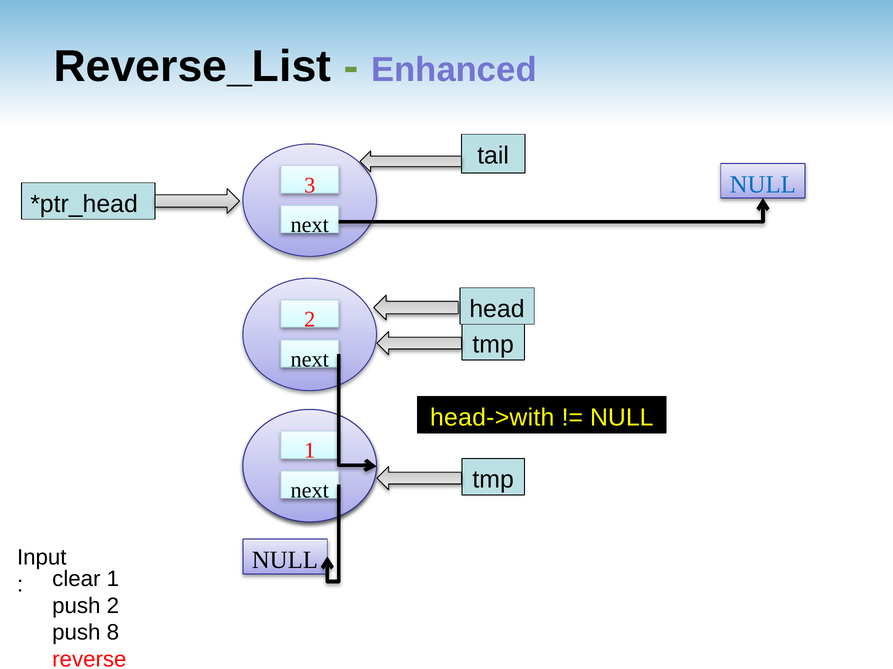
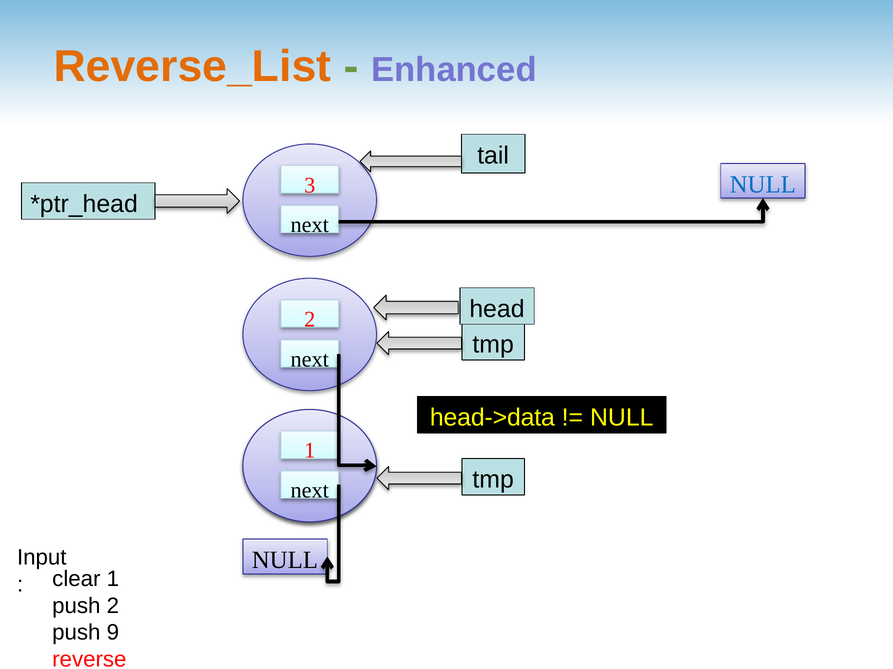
Reverse_List colour: black -> orange
head->with: head->with -> head->data
8: 8 -> 9
